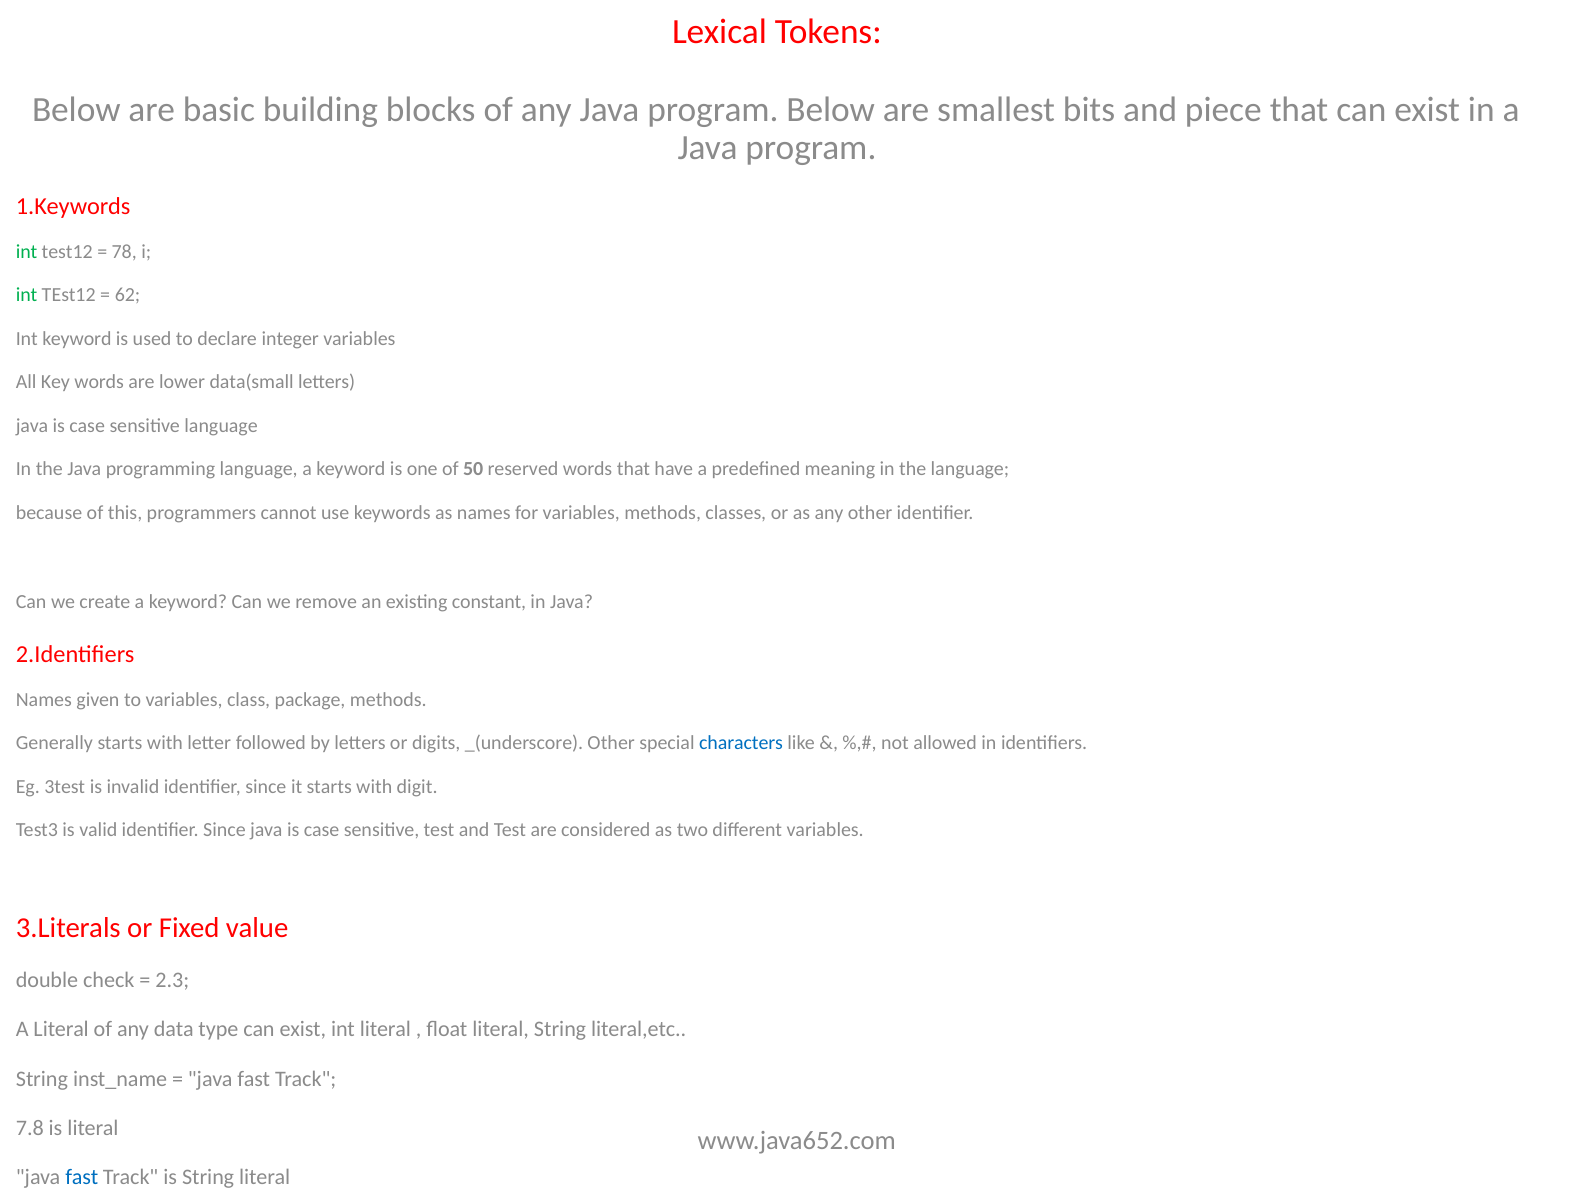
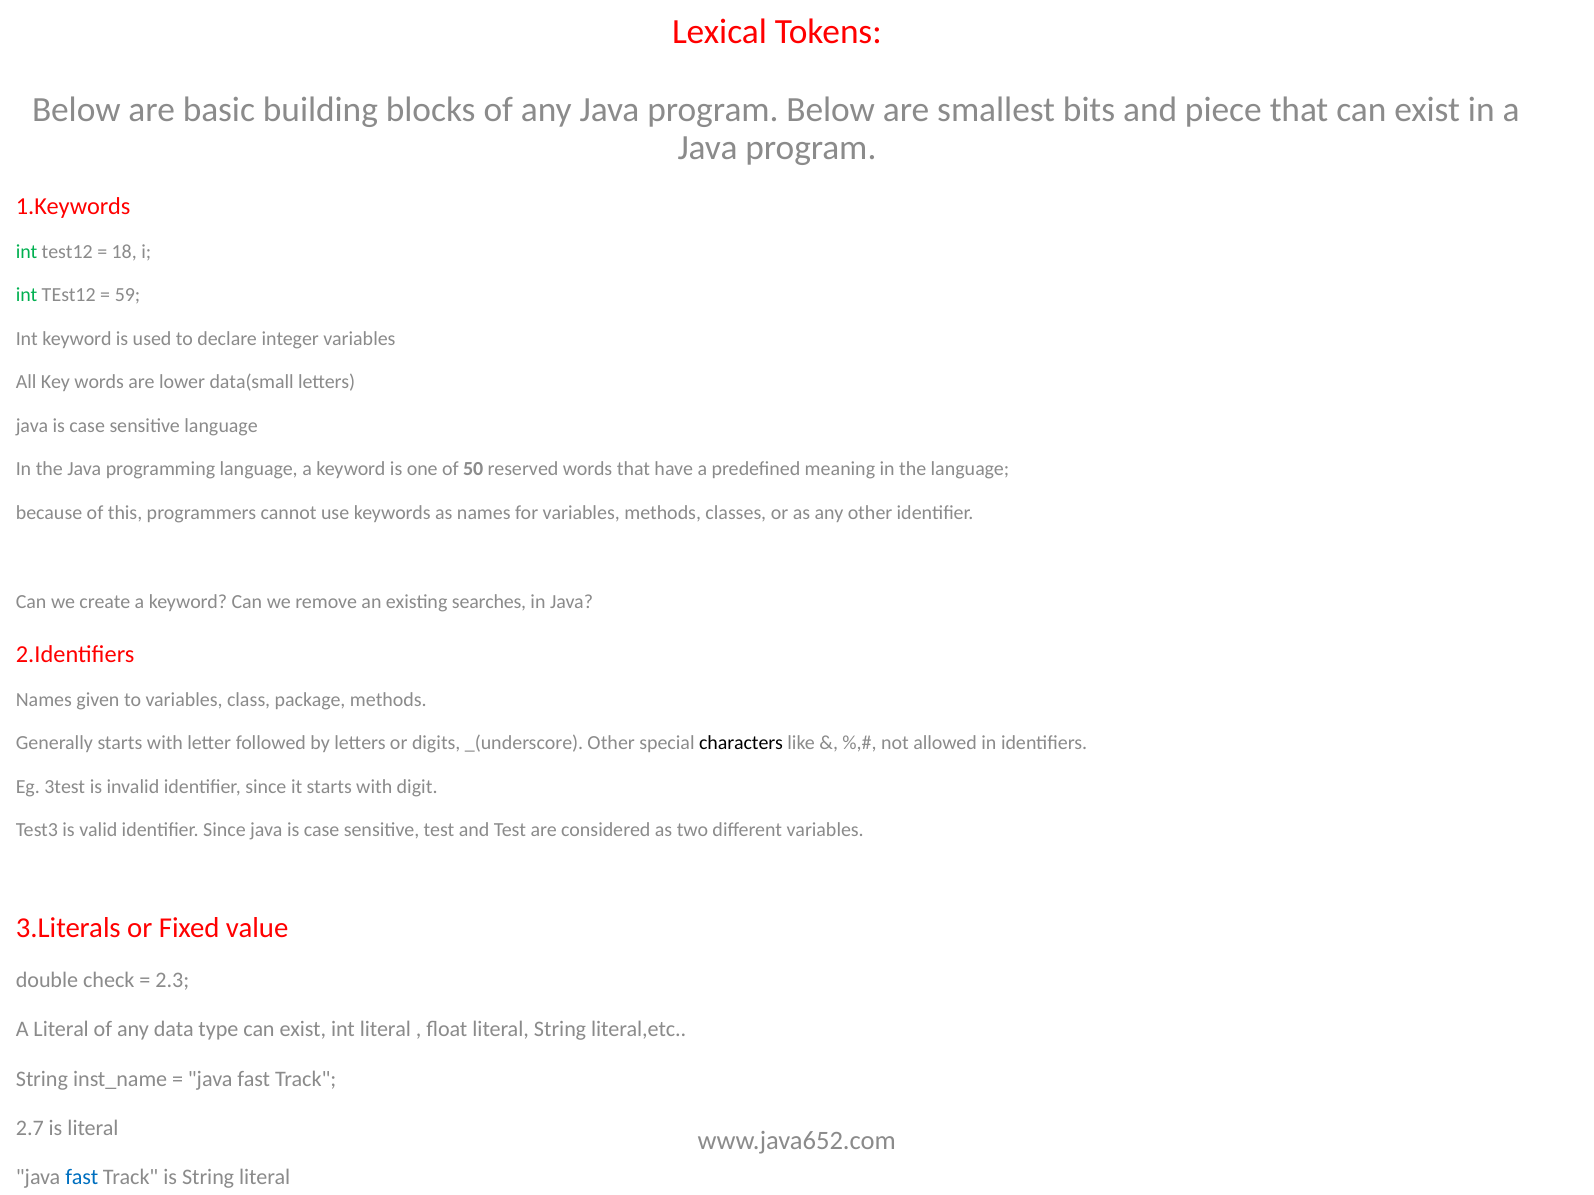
78: 78 -> 18
62: 62 -> 59
constant: constant -> searches
characters colour: blue -> black
7.8: 7.8 -> 2.7
